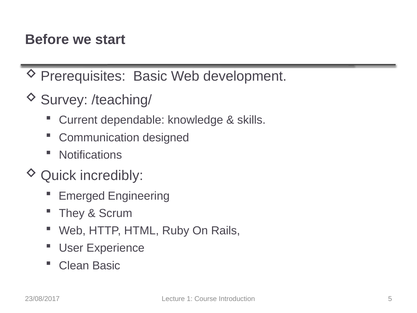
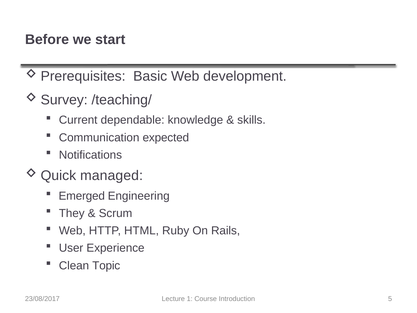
designed: designed -> expected
incredibly: incredibly -> managed
Clean Basic: Basic -> Topic
